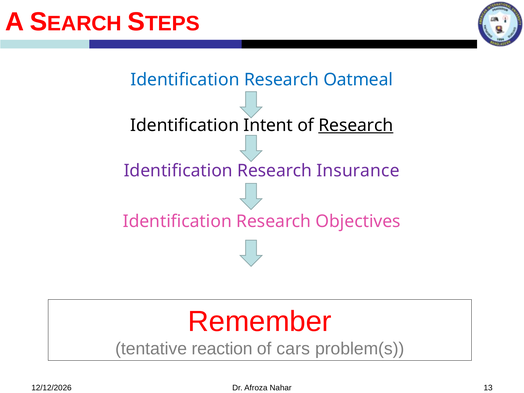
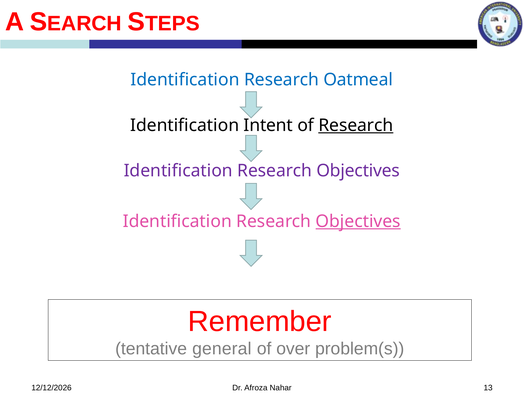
Insurance at (358, 171): Insurance -> Objectives
Objectives at (358, 221) underline: none -> present
reaction: reaction -> general
cars: cars -> over
